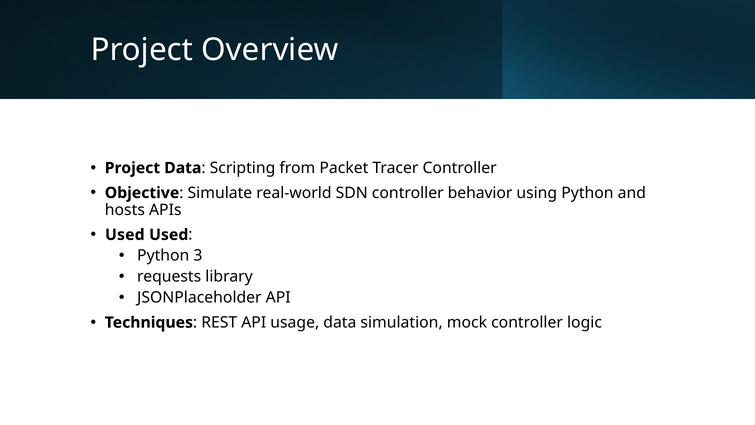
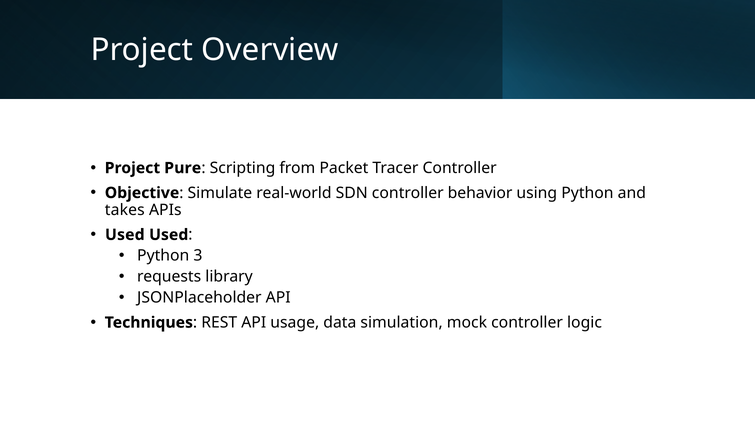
Project Data: Data -> Pure
hosts: hosts -> takes
